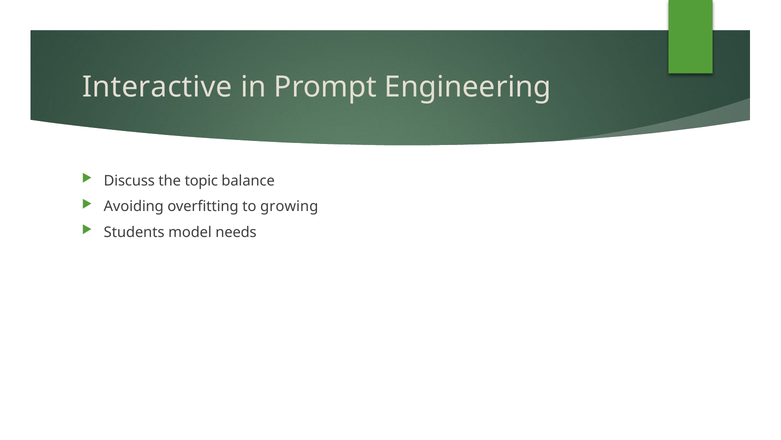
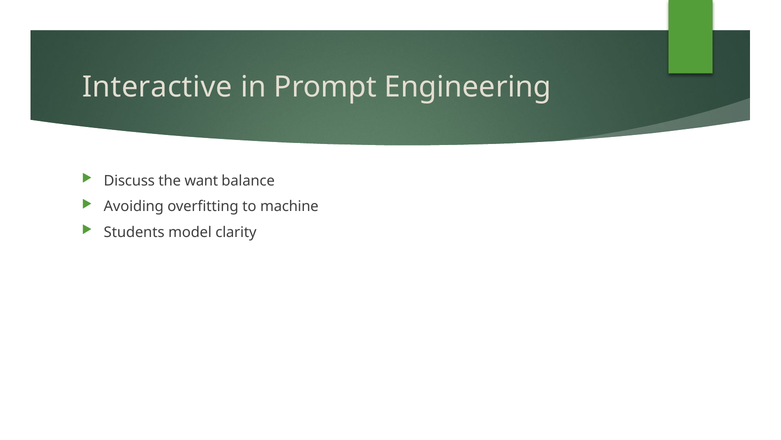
topic: topic -> want
growing: growing -> machine
needs: needs -> clarity
